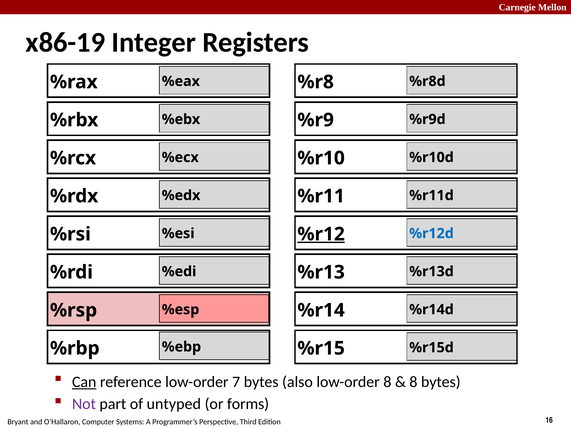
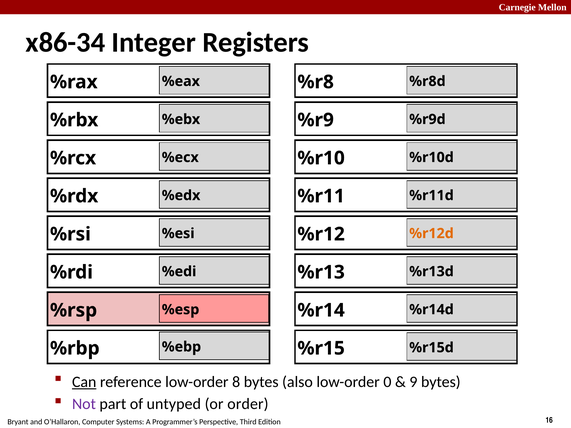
x86-19: x86-19 -> x86-34
%r12 underline: present -> none
%r12d colour: blue -> orange
7: 7 -> 8
low-order 8: 8 -> 0
8 at (413, 382): 8 -> 9
forms: forms -> order
